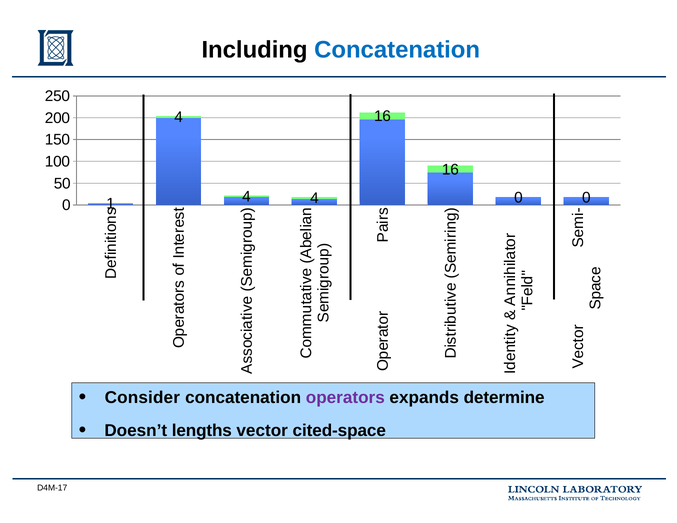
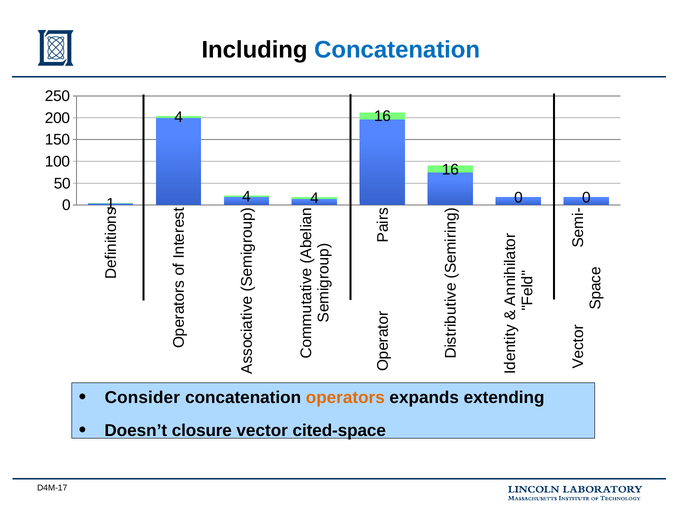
operators colour: purple -> orange
determine: determine -> extending
lengths: lengths -> closure
